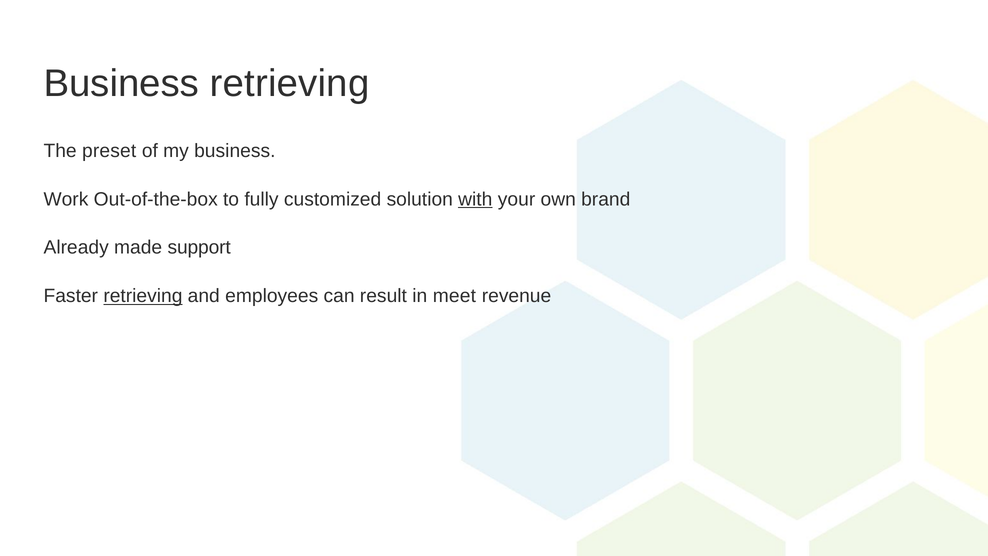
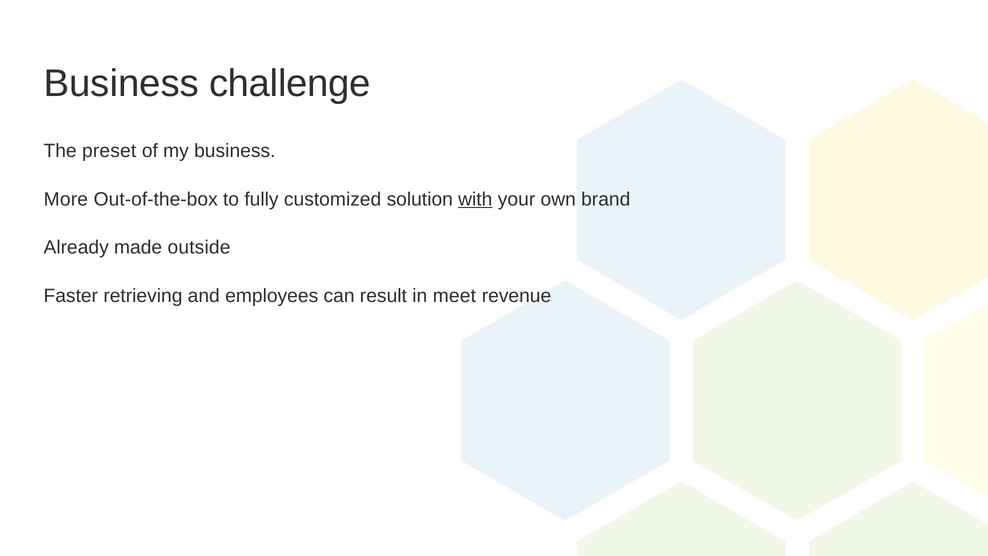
Business retrieving: retrieving -> challenge
Work: Work -> More
support: support -> outside
retrieving at (143, 296) underline: present -> none
